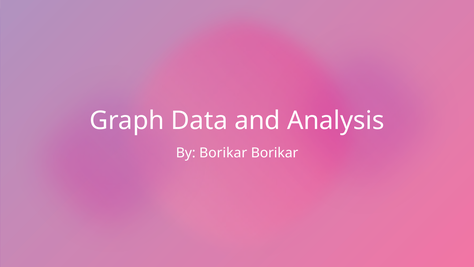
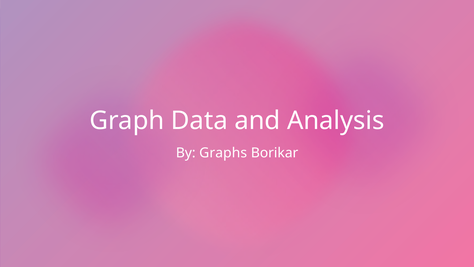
By Borikar: Borikar -> Graphs
